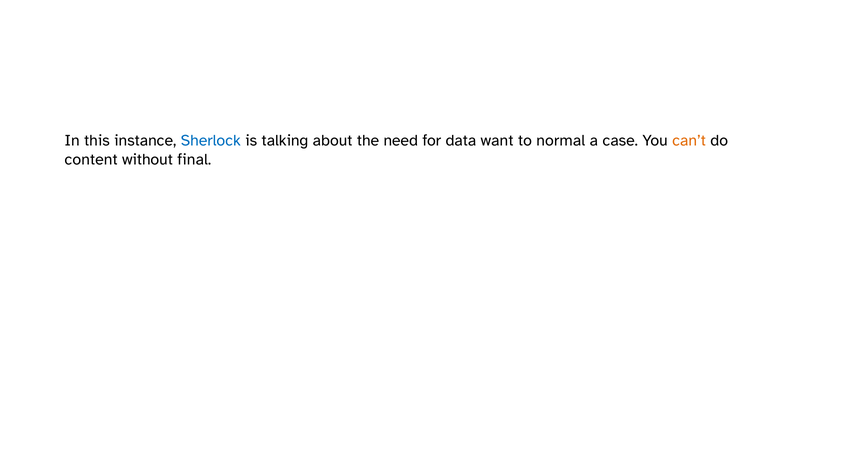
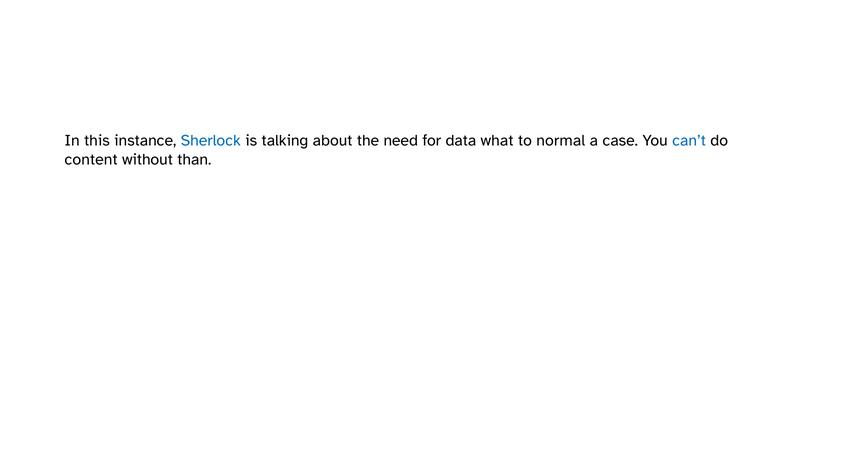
want: want -> what
can’t colour: orange -> blue
final: final -> than
